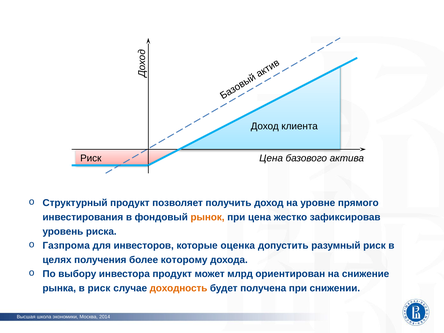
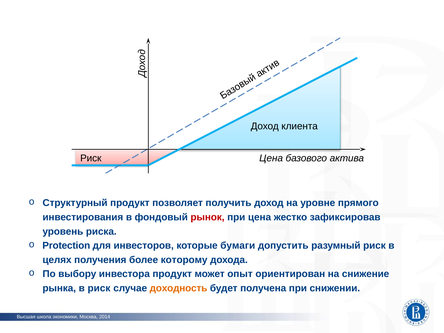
рынок colour: orange -> red
Газпрома: Газпрома -> Protection
оценка: оценка -> бумаги
млрд: млрд -> опыт
